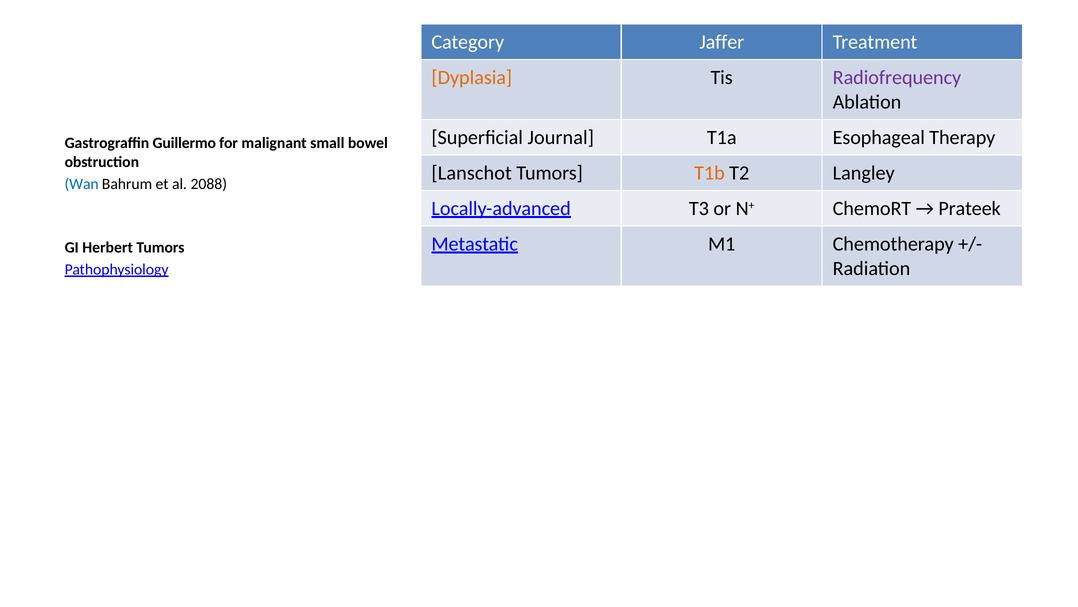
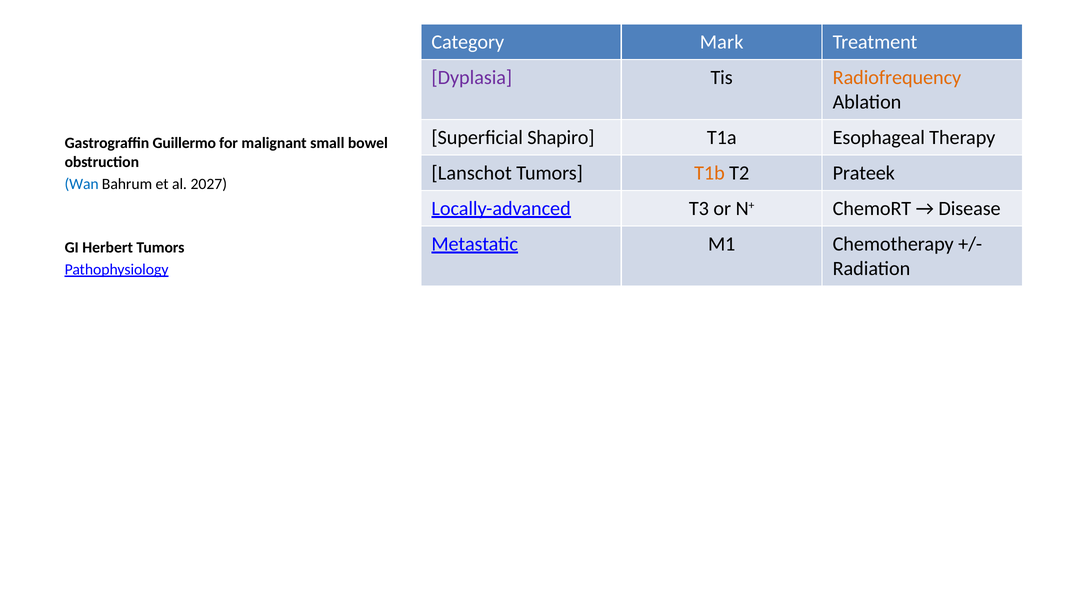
Jaffer: Jaffer -> Mark
Dyplasia colour: orange -> purple
Radiofrequency colour: purple -> orange
Journal: Journal -> Shapiro
Langley: Langley -> Prateek
2088: 2088 -> 2027
Prateek: Prateek -> Disease
